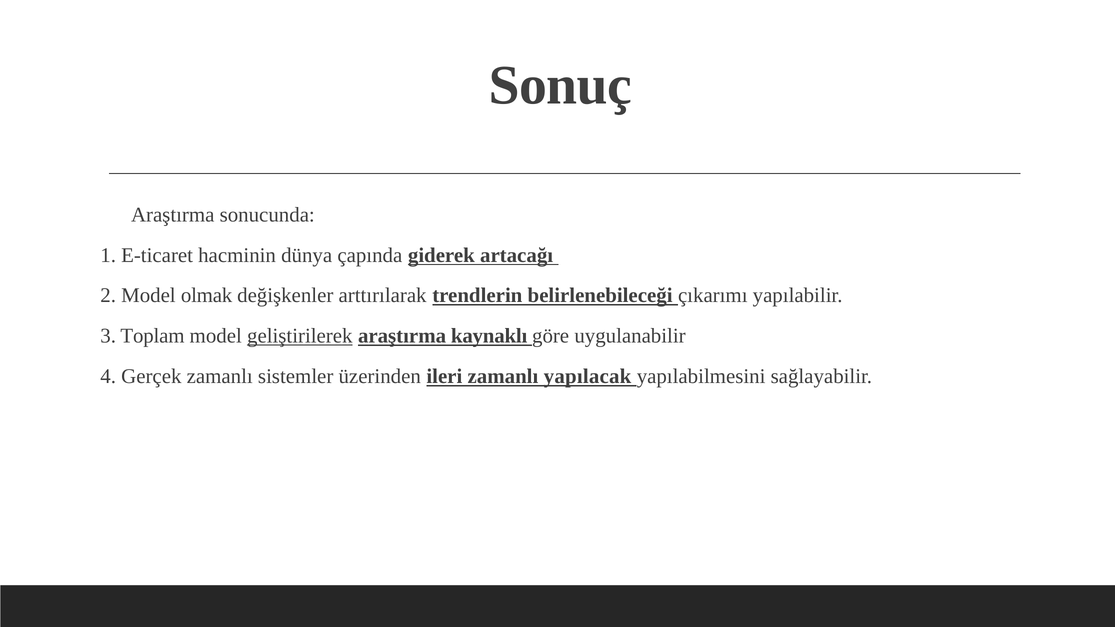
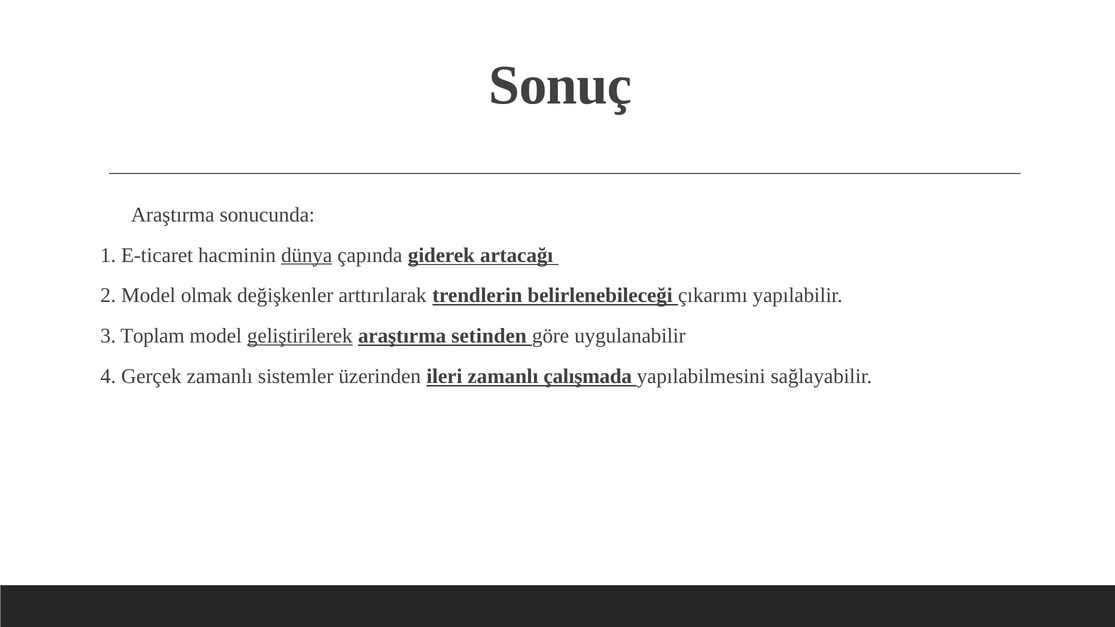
dünya underline: none -> present
kaynaklı: kaynaklı -> setinden
yapılacak: yapılacak -> çalışmada
